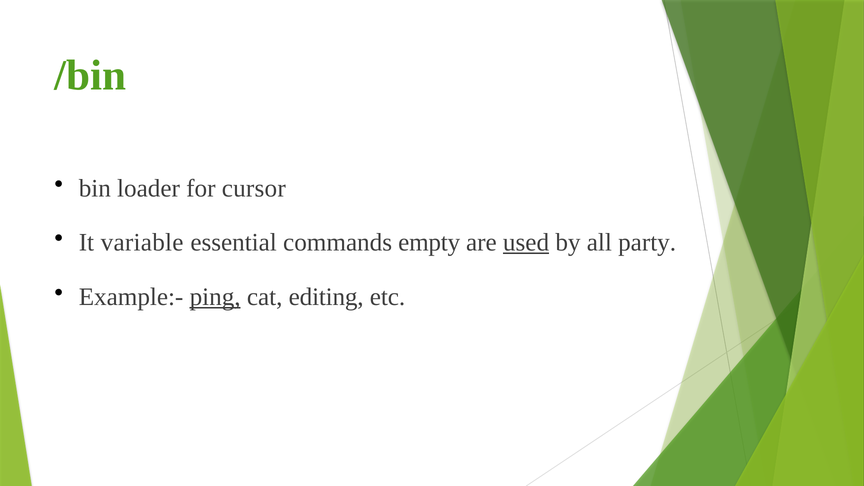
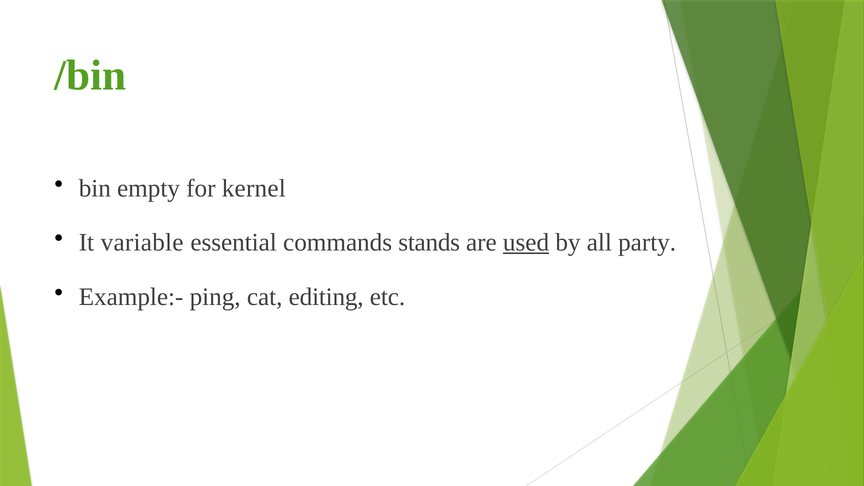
loader: loader -> empty
cursor: cursor -> kernel
empty: empty -> stands
ping underline: present -> none
